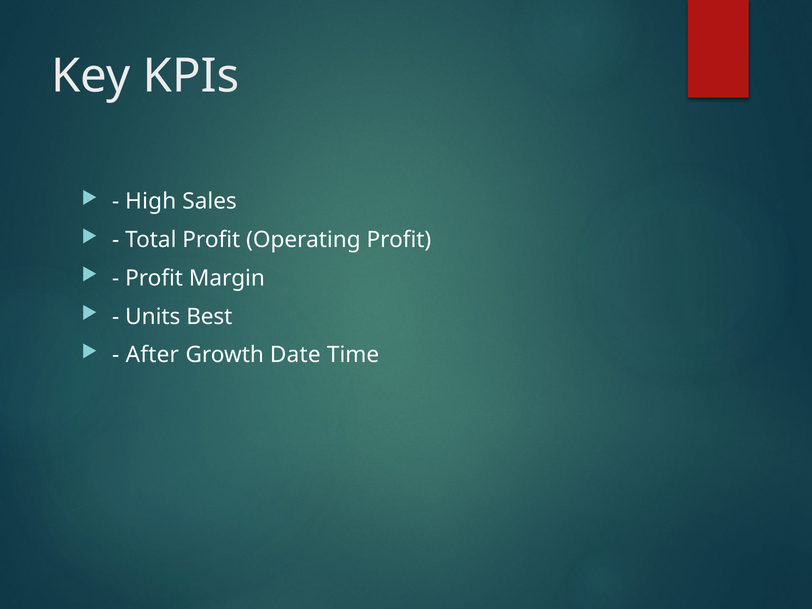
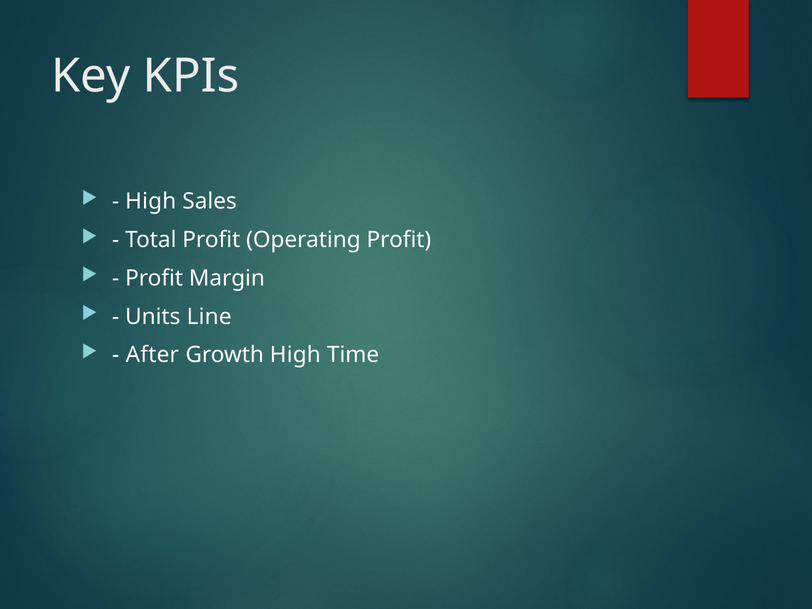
Best: Best -> Line
Growth Date: Date -> High
